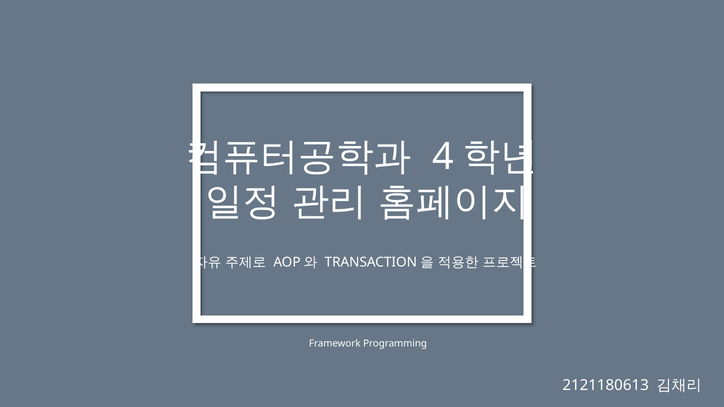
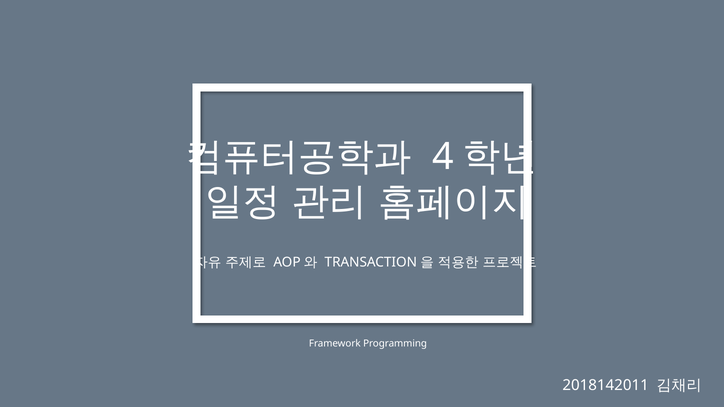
2121180613: 2121180613 -> 2018142011
